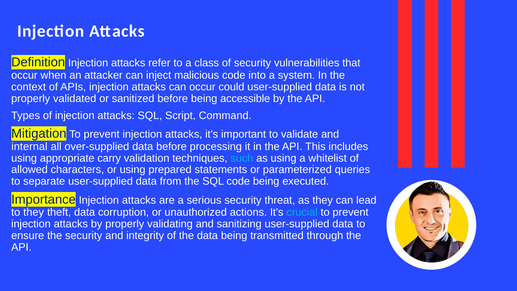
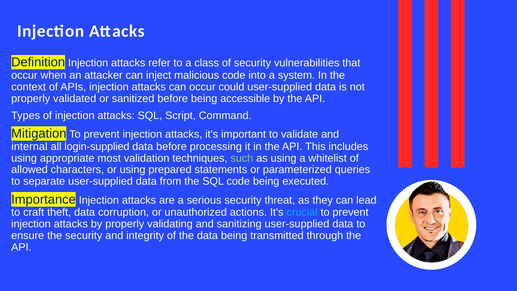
over-supplied: over-supplied -> login-supplied
carry: carry -> most
such colour: light blue -> light green
to they: they -> craft
